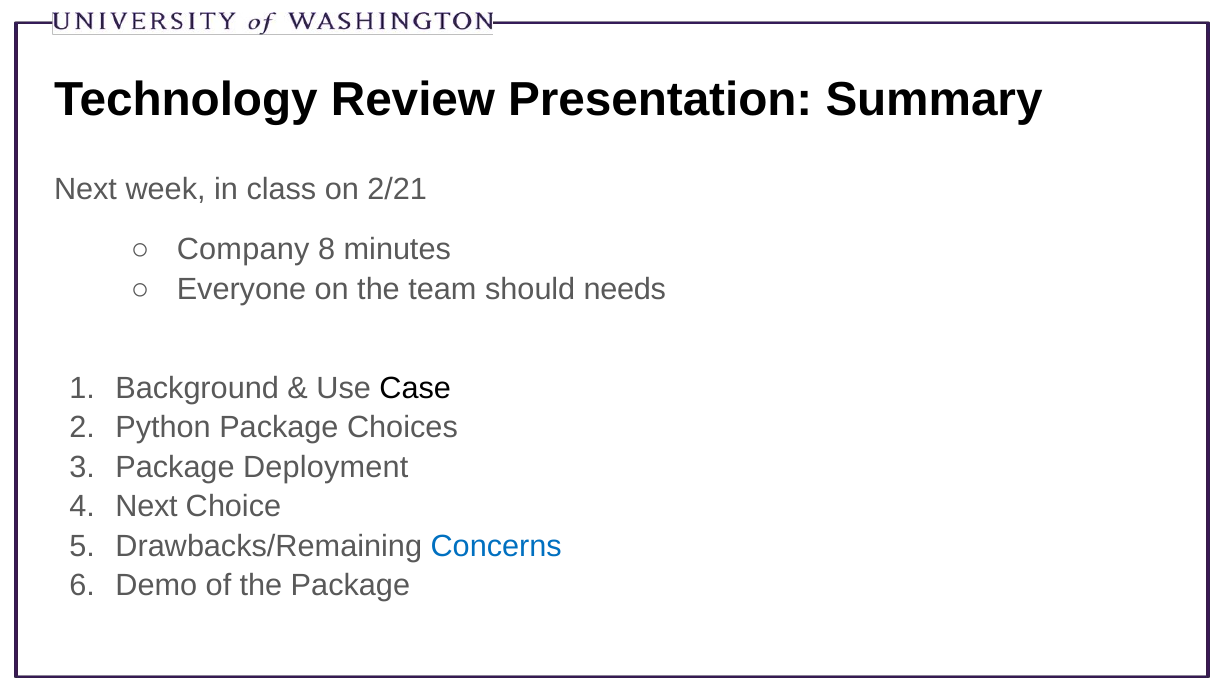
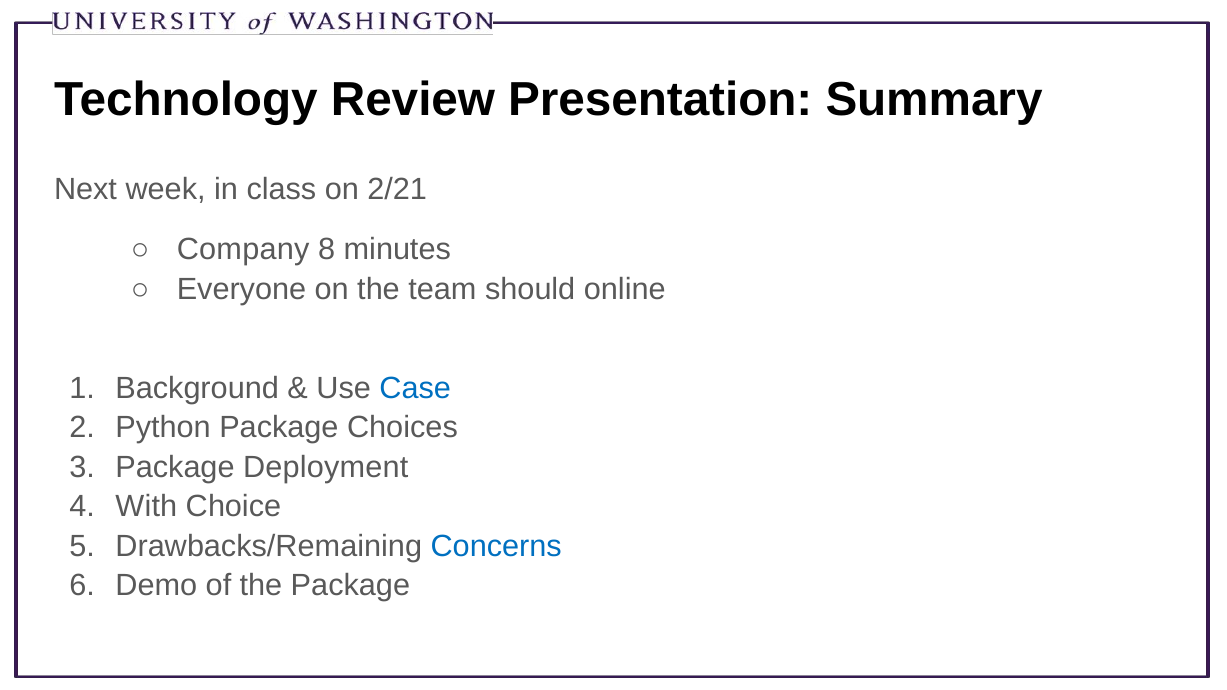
needs: needs -> online
Case colour: black -> blue
Next at (147, 507): Next -> With
